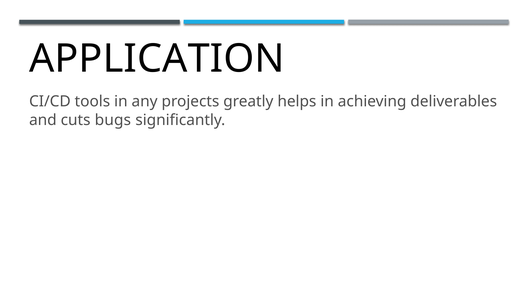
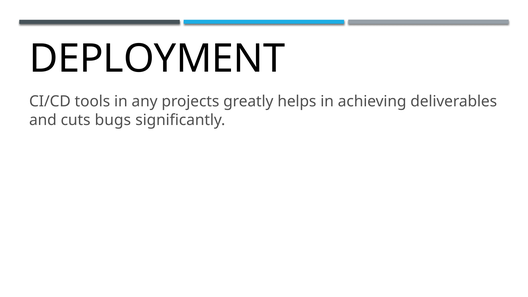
APPLICATION: APPLICATION -> DEPLOYMENT
